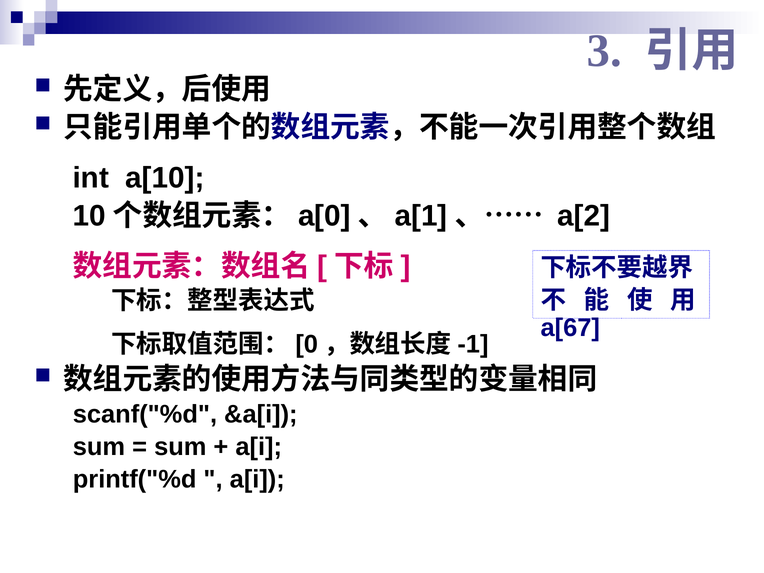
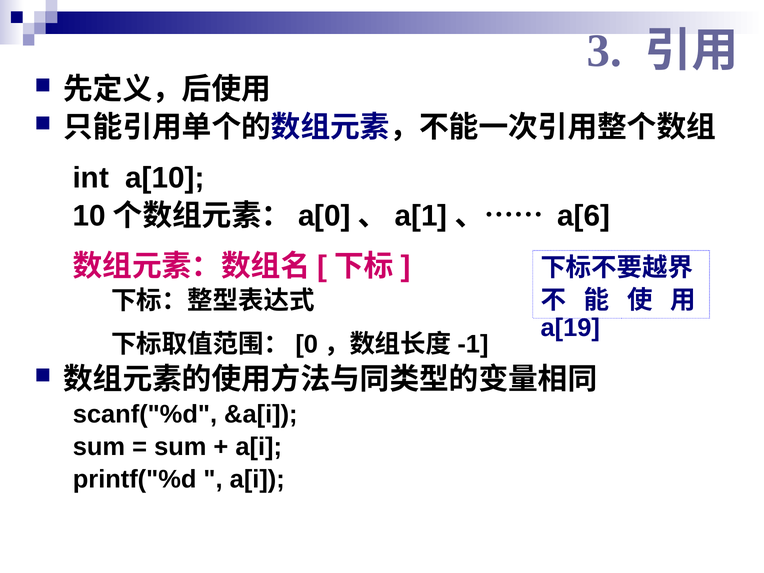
a[2: a[2 -> a[6
a[67: a[67 -> a[19
